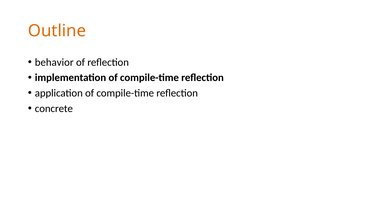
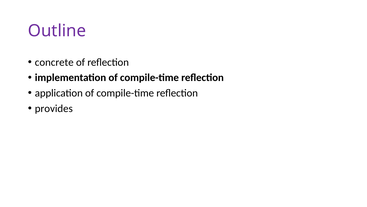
Outline colour: orange -> purple
behavior: behavior -> concrete
concrete: concrete -> provides
